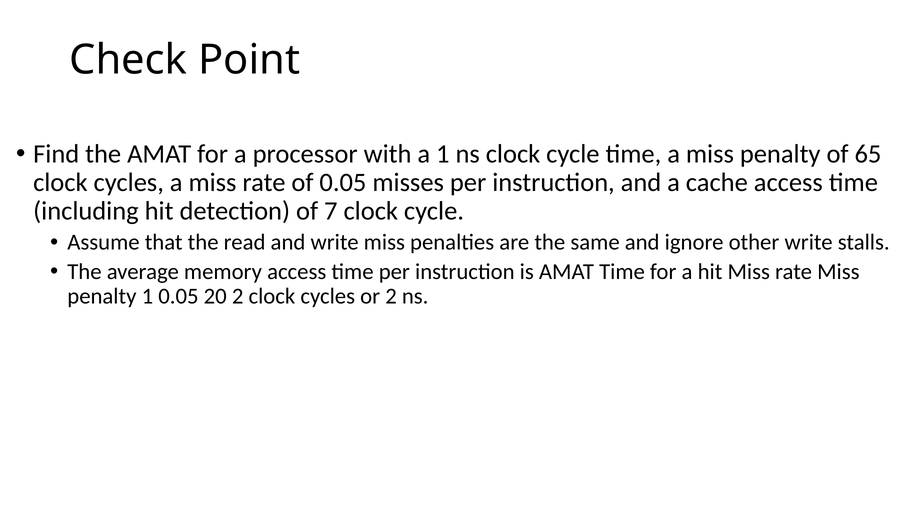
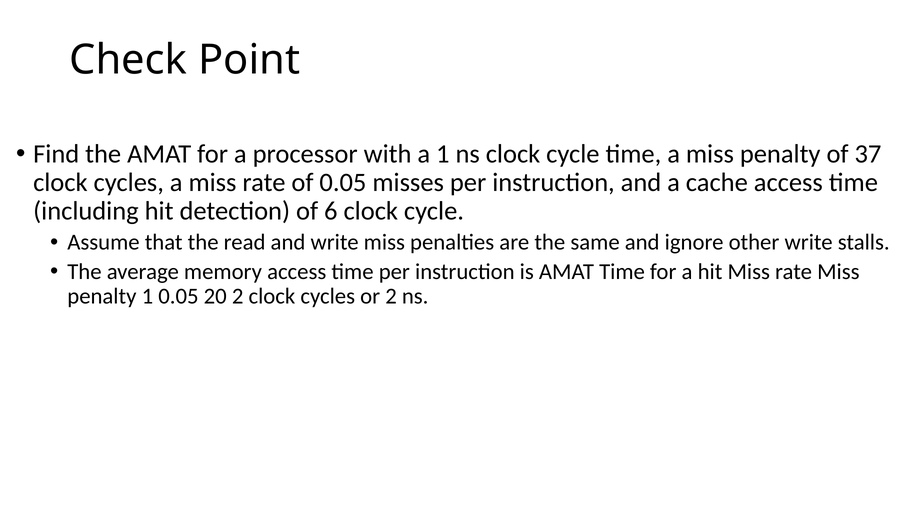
65: 65 -> 37
7: 7 -> 6
